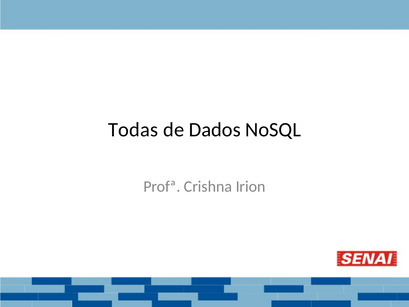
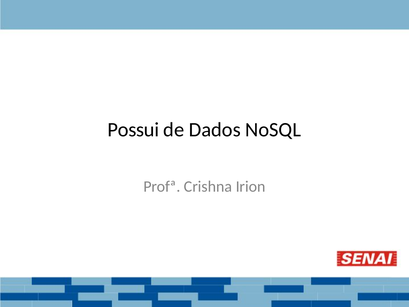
Todas: Todas -> Possui
